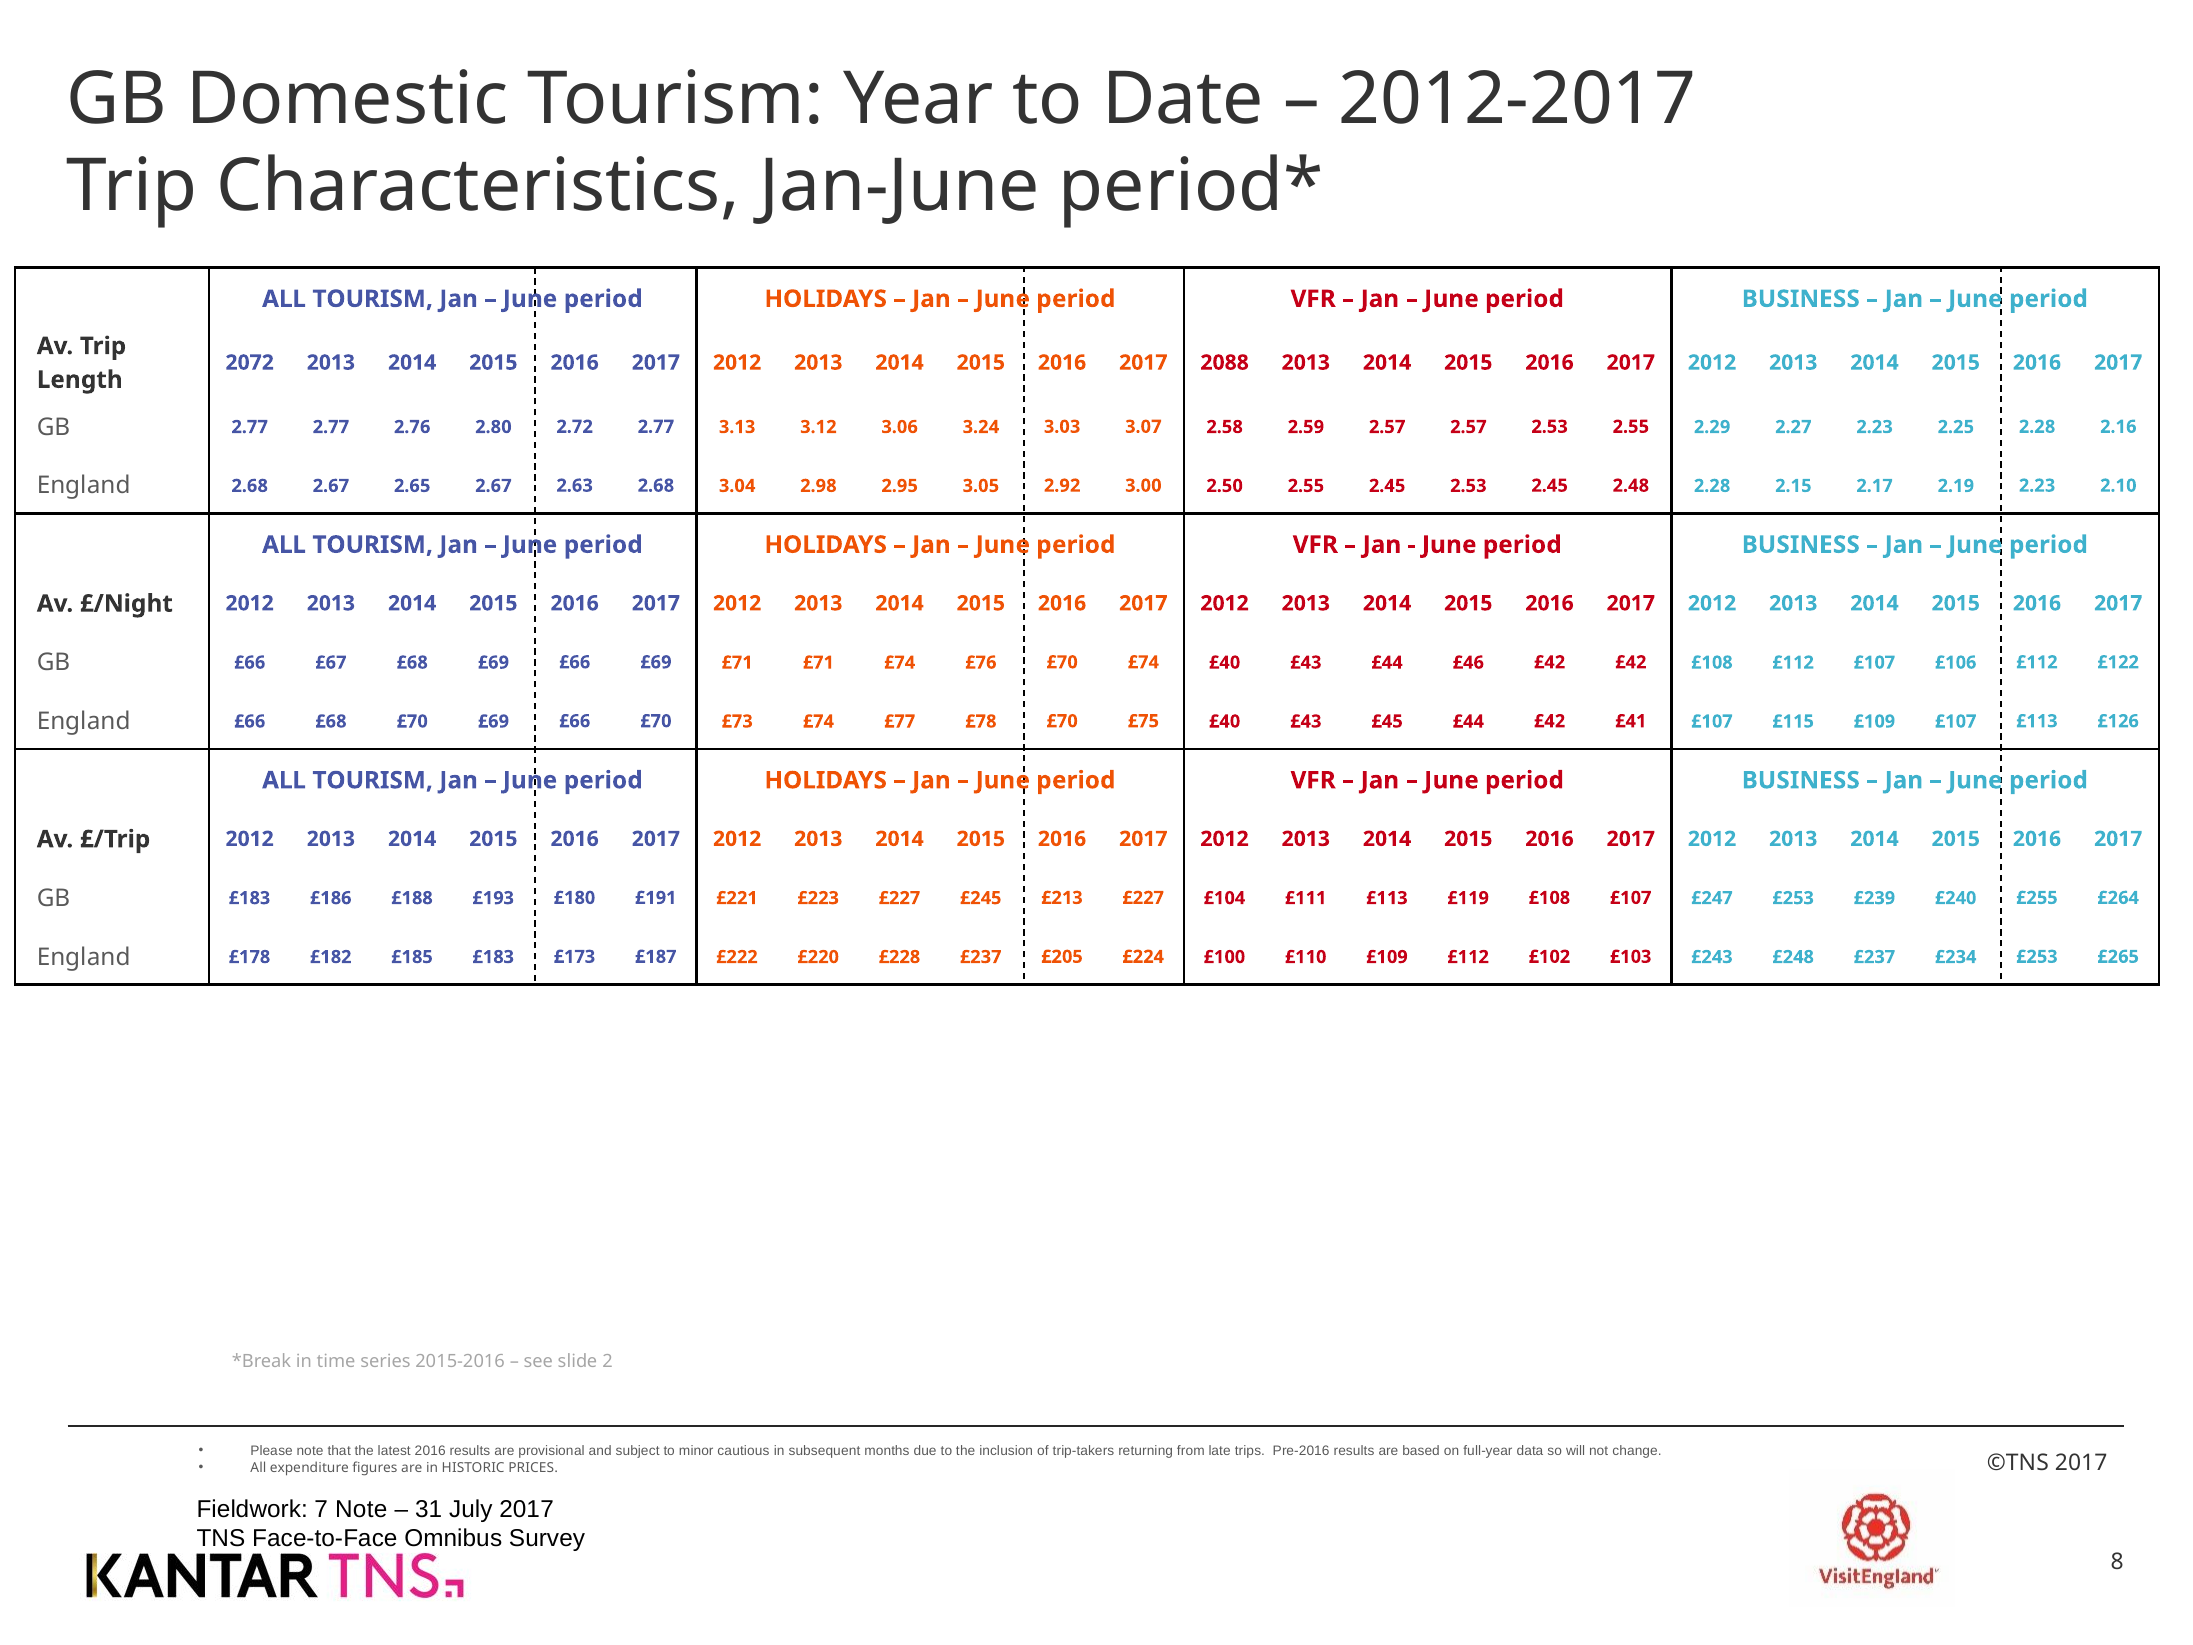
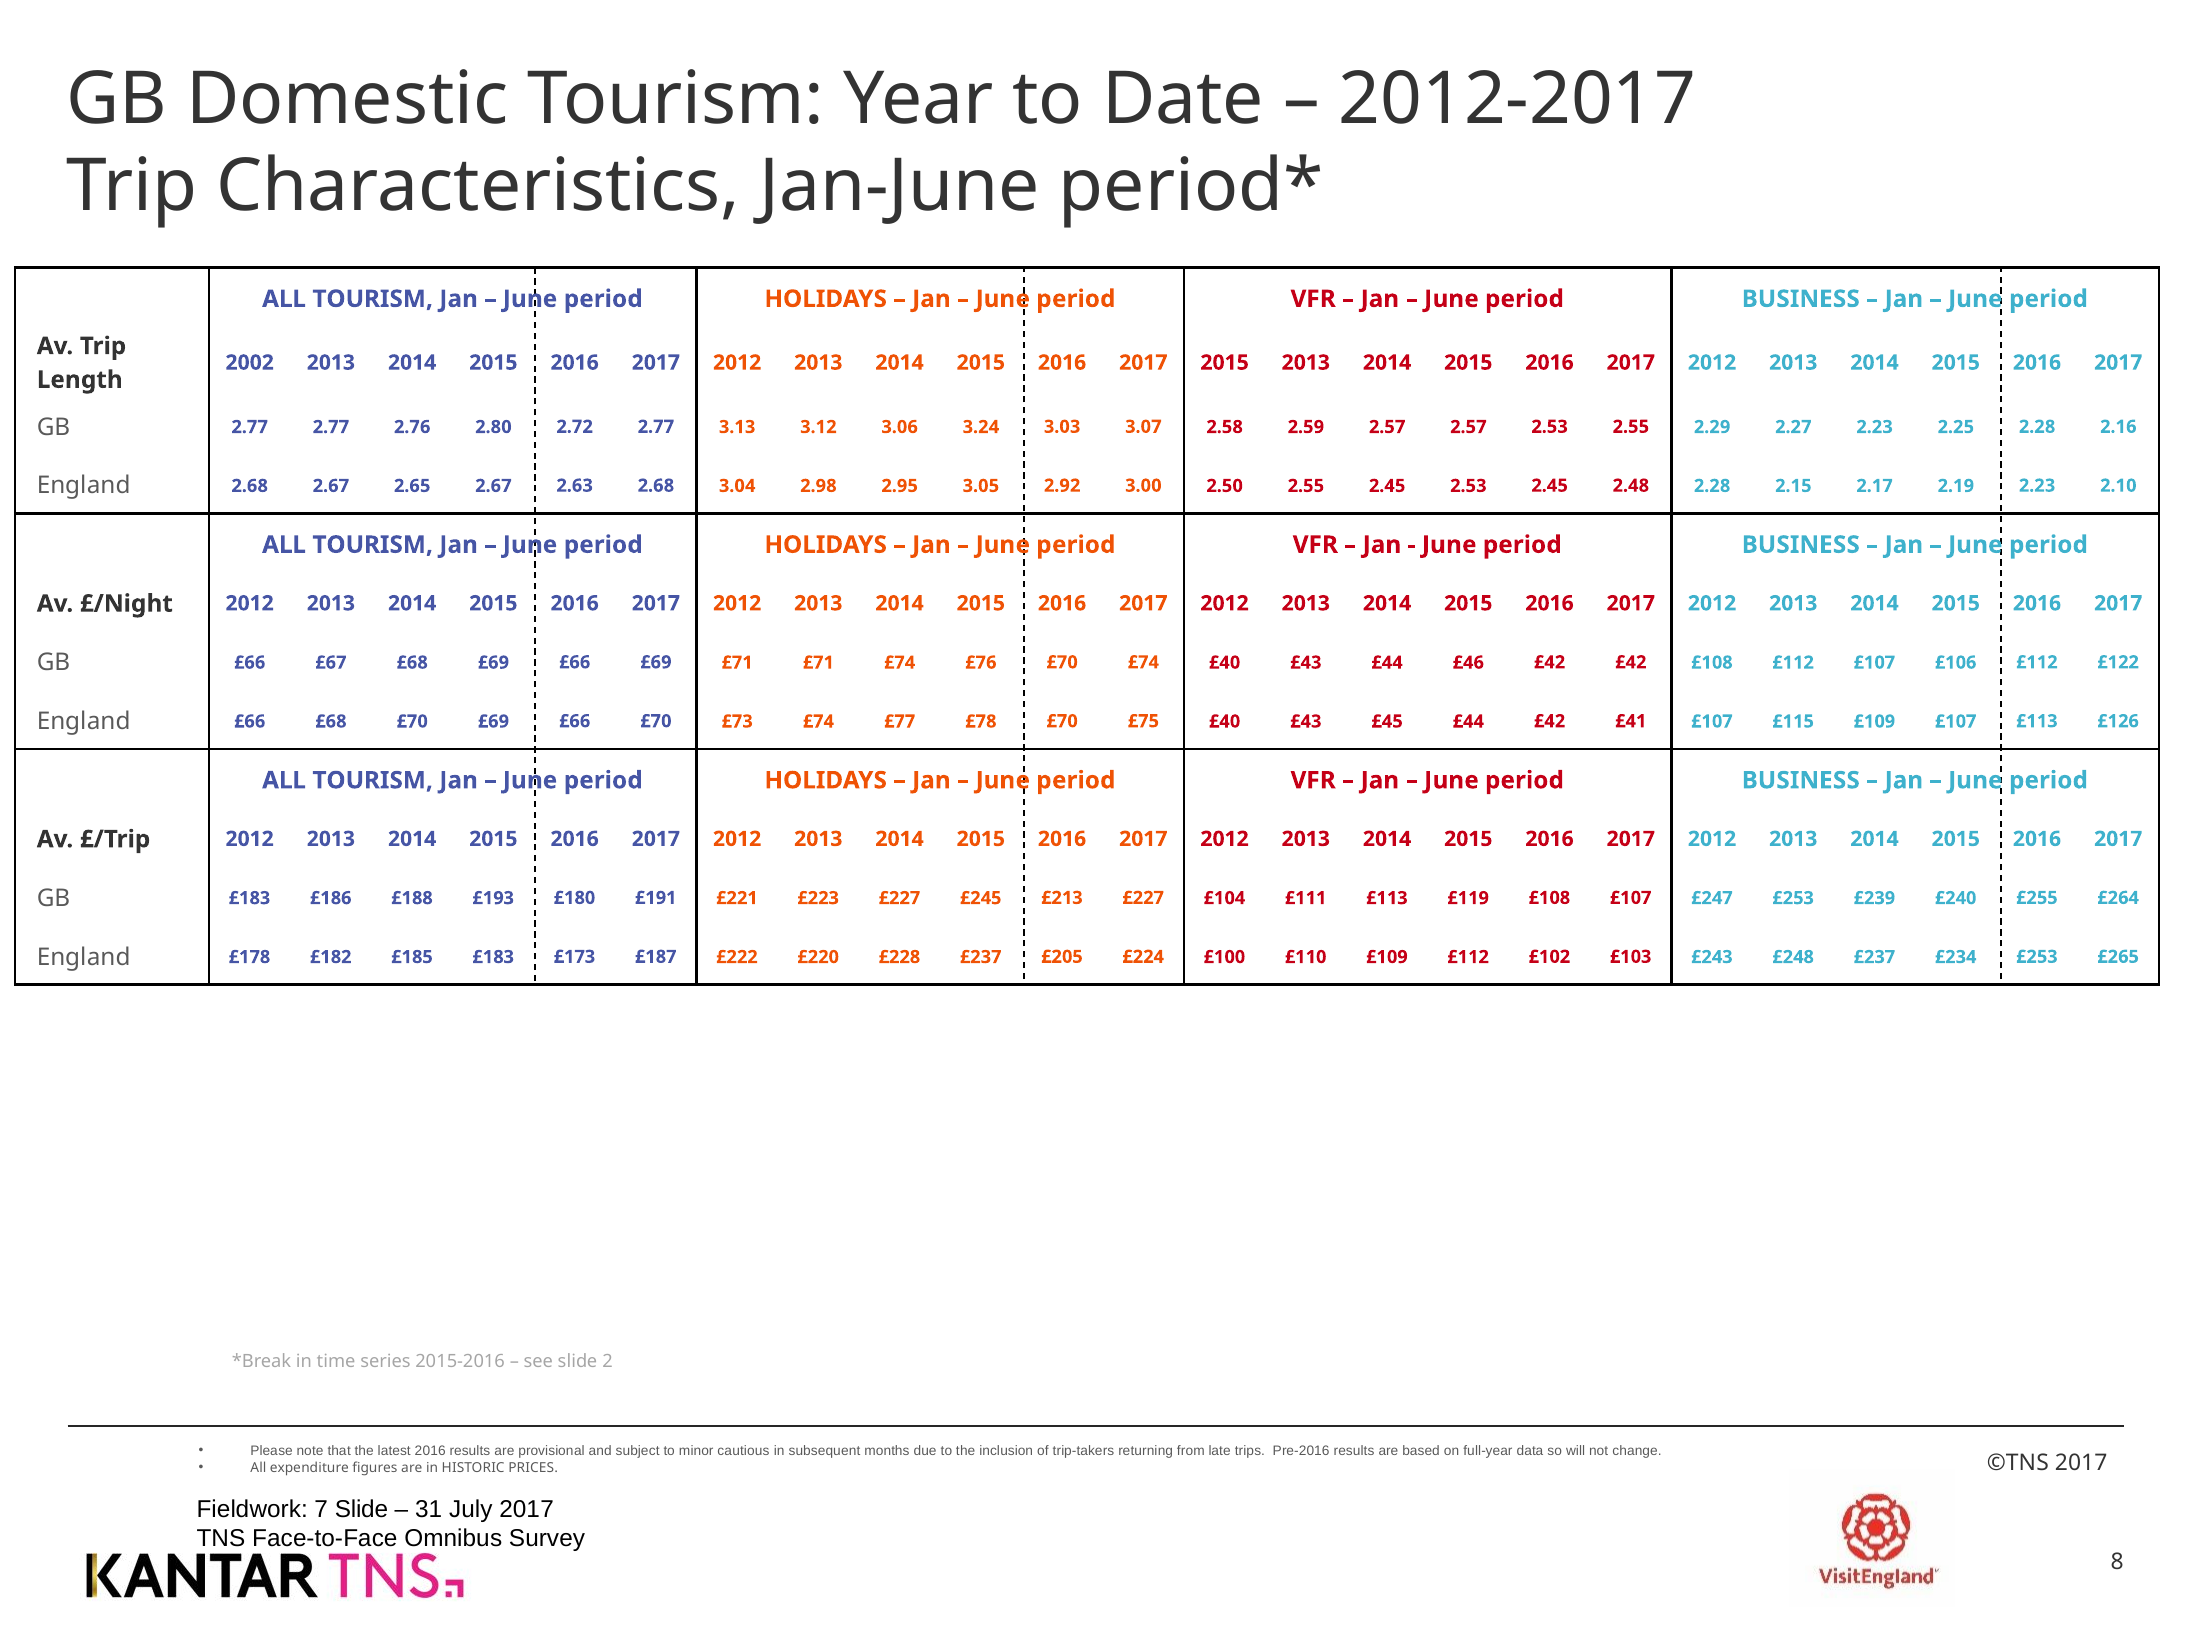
2072: 2072 -> 2002
2017 2088: 2088 -> 2015
7 Note: Note -> Slide
